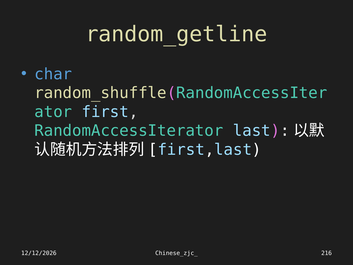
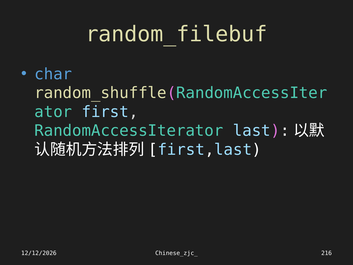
random_getline: random_getline -> random_filebuf
